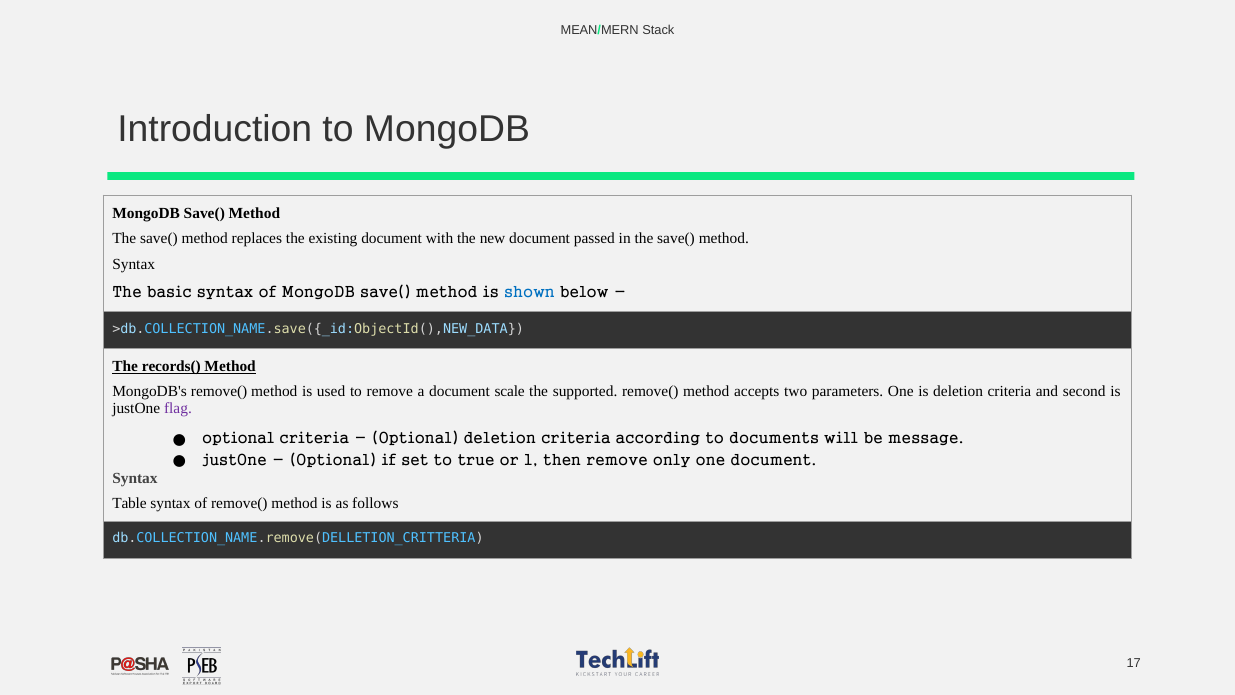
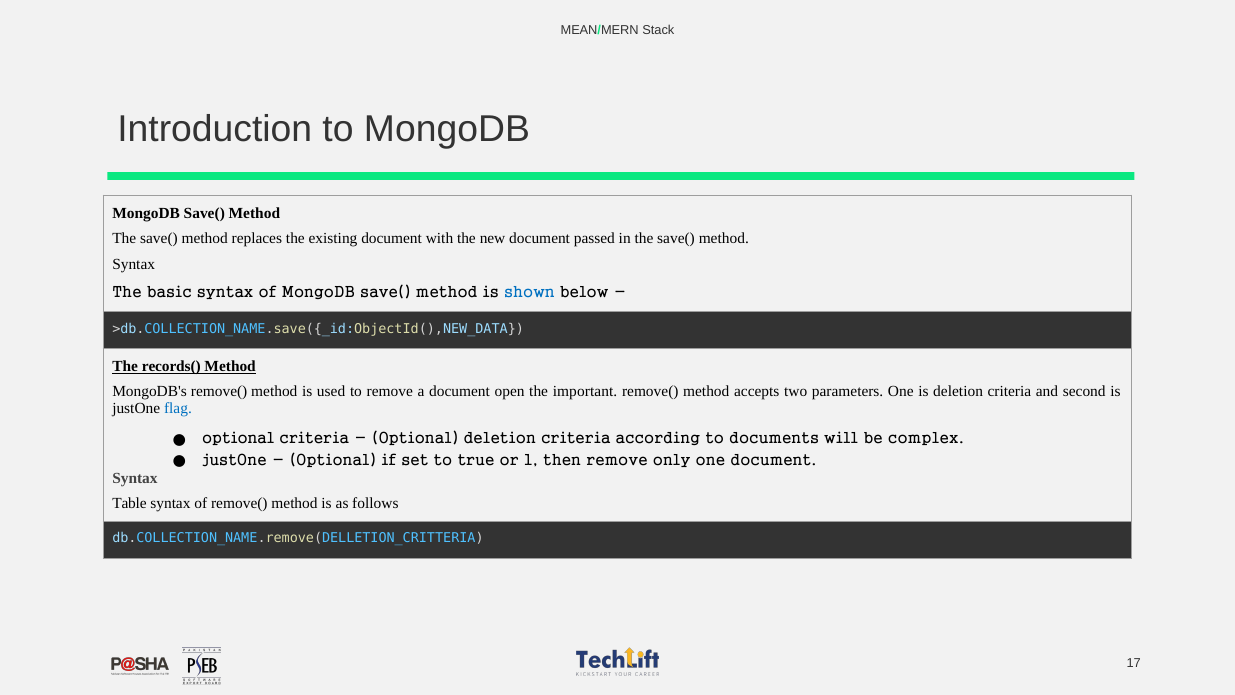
scale: scale -> open
supported: supported -> important
flag colour: purple -> blue
message: message -> complex
